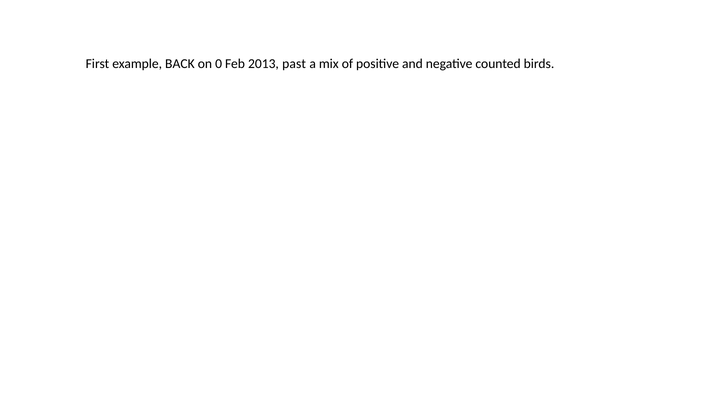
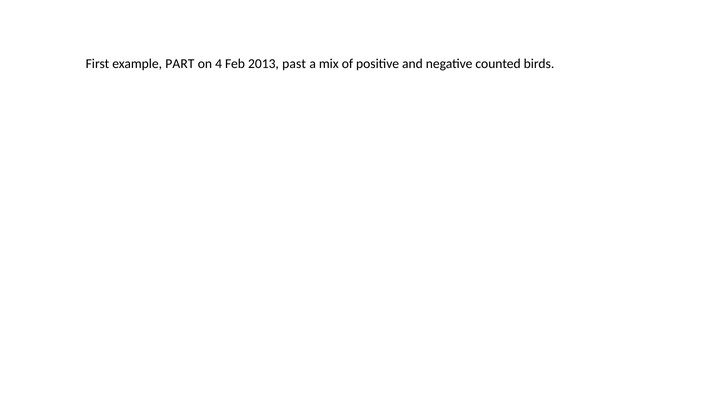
BACK: BACK -> PART
0: 0 -> 4
